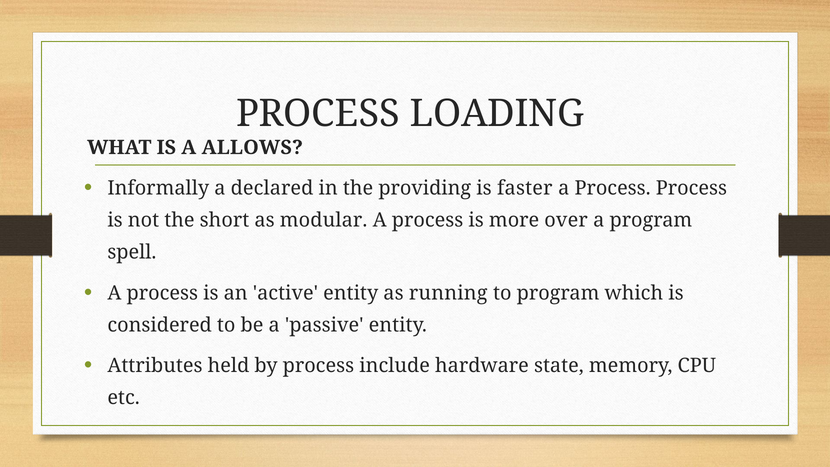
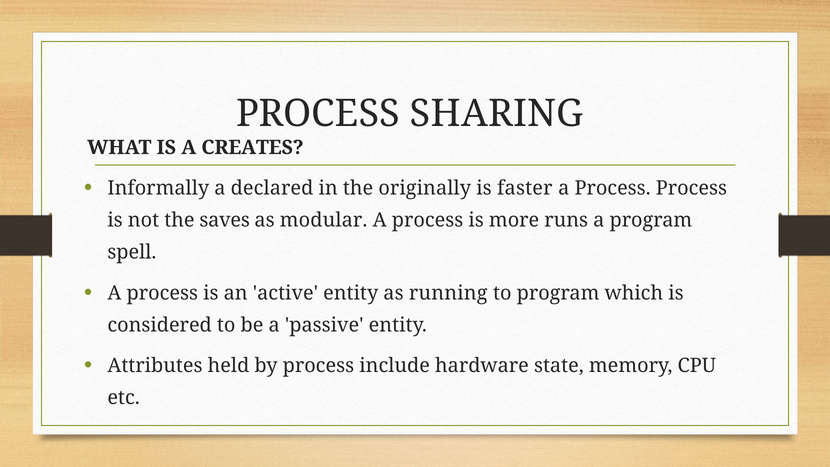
LOADING: LOADING -> SHARING
ALLOWS: ALLOWS -> CREATES
providing: providing -> originally
short: short -> saves
over: over -> runs
